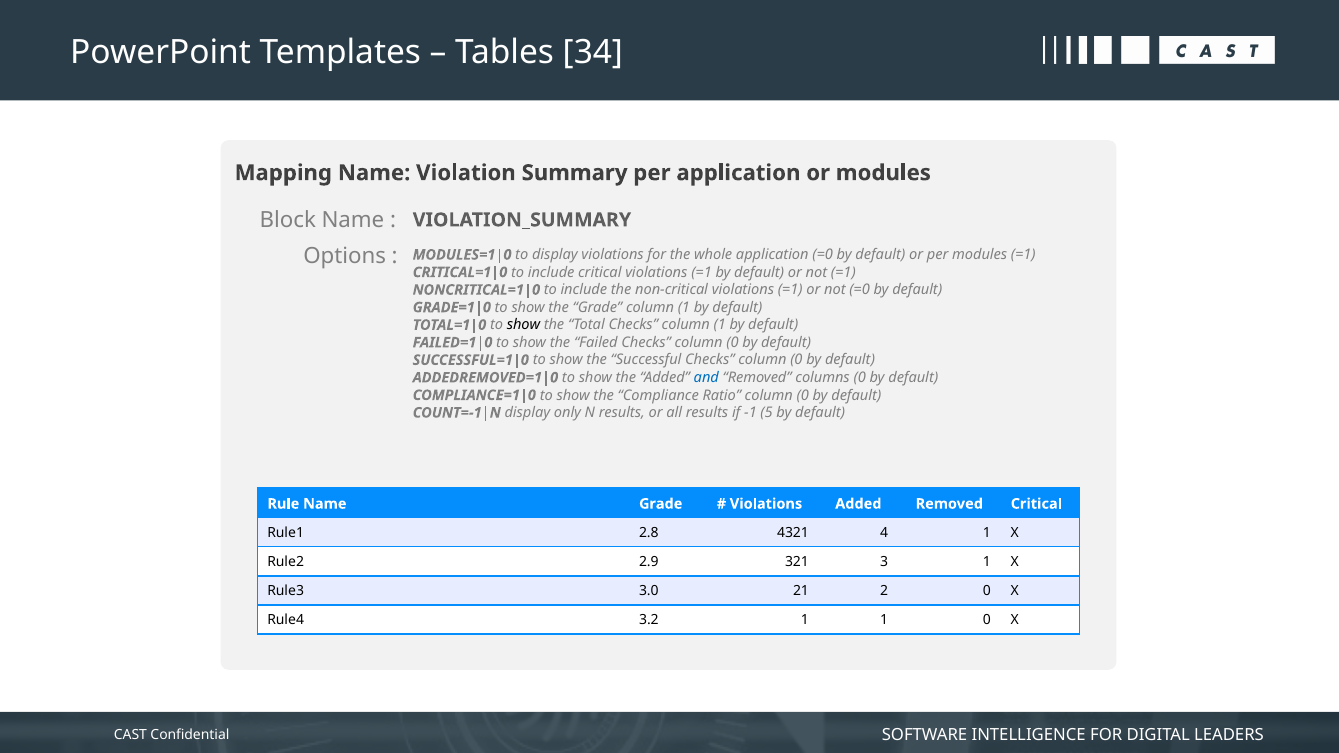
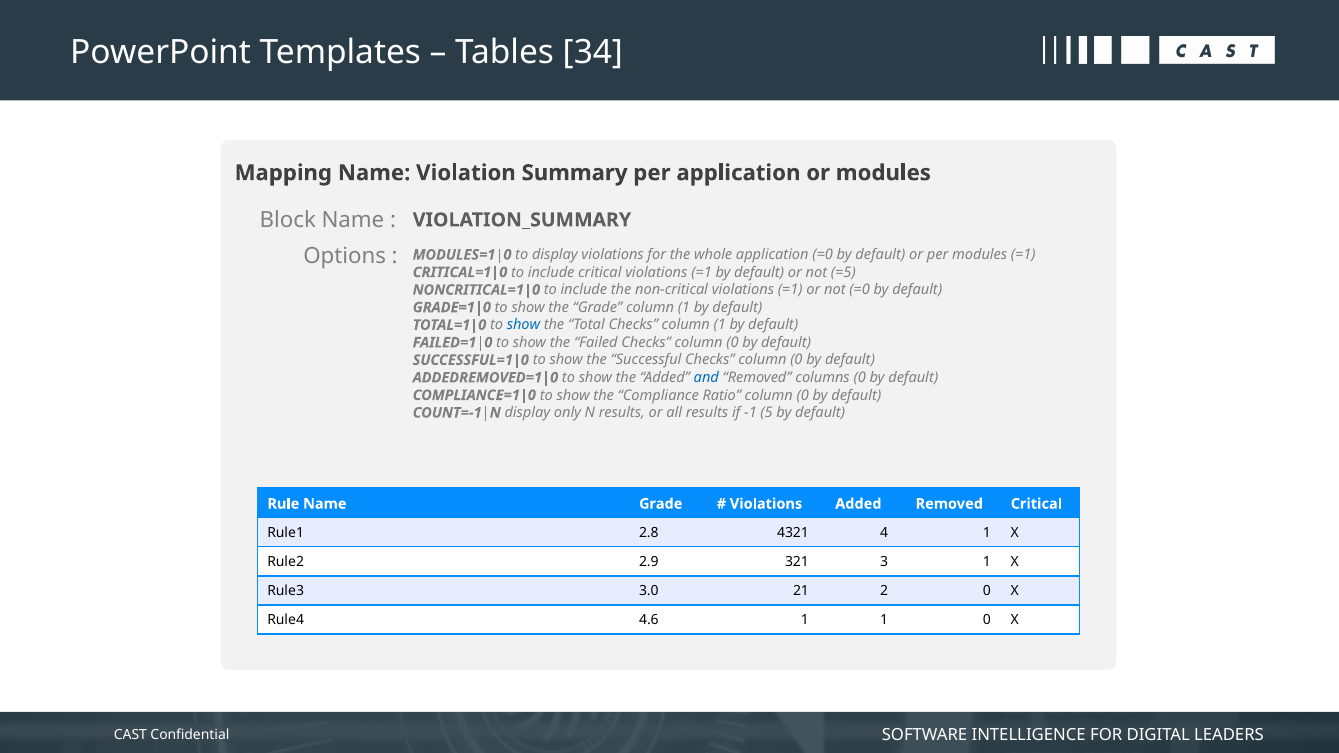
not =1: =1 -> =5
show at (523, 325) colour: black -> blue
3.2: 3.2 -> 4.6
